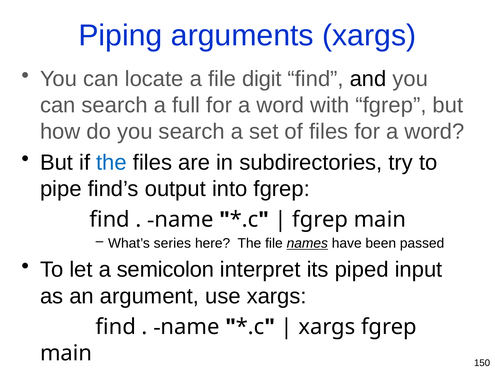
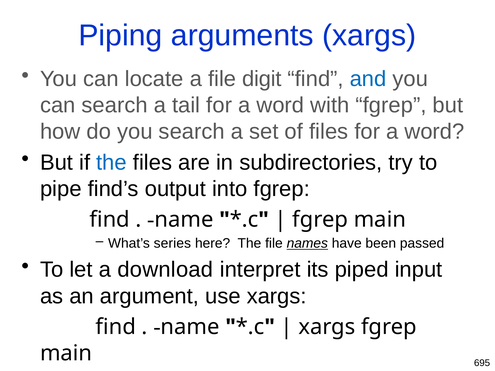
and colour: black -> blue
full: full -> tail
semicolon: semicolon -> download
150: 150 -> 695
